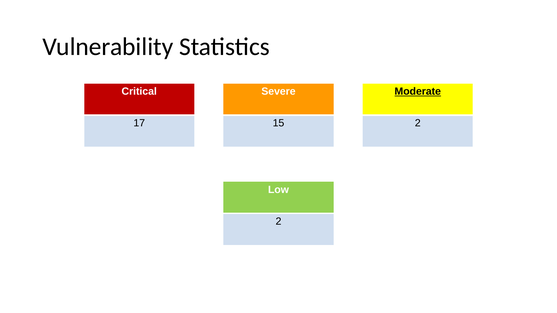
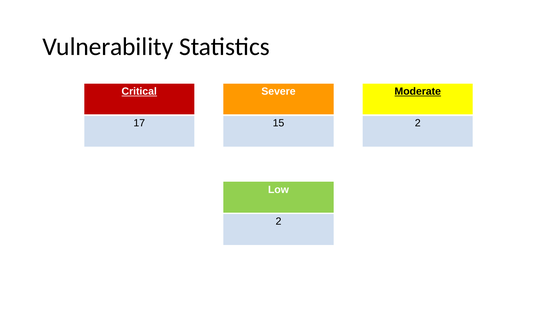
Critical underline: none -> present
